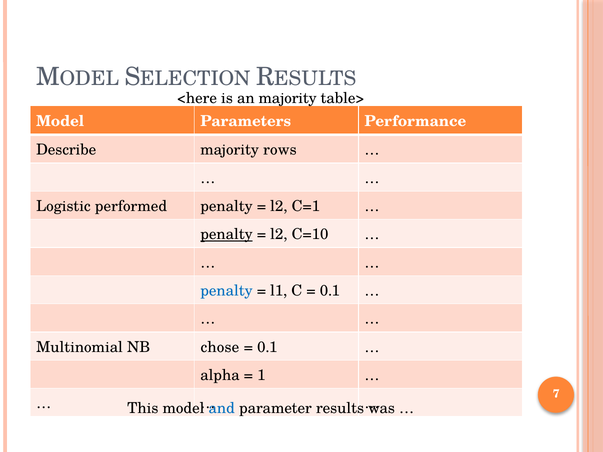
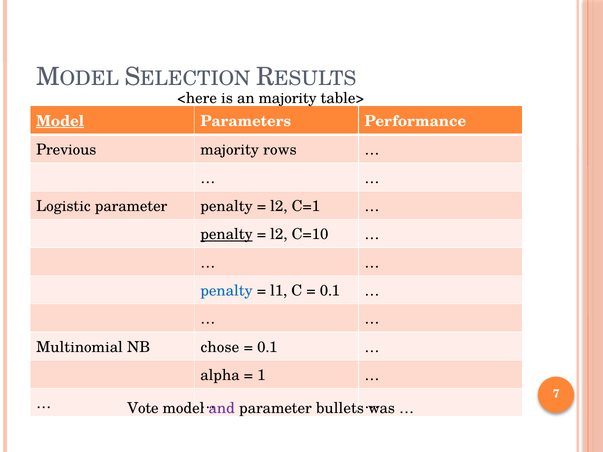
Model at (60, 121) underline: none -> present
Describe: Describe -> Previous
Logistic performed: performed -> parameter
This: This -> Vote
and colour: blue -> purple
results: results -> bullets
